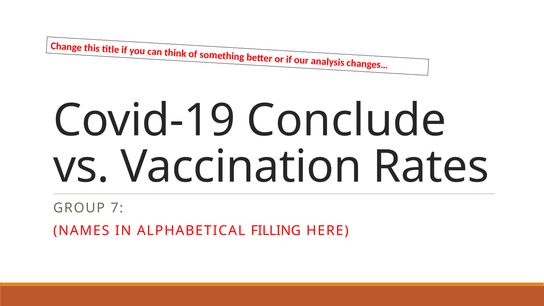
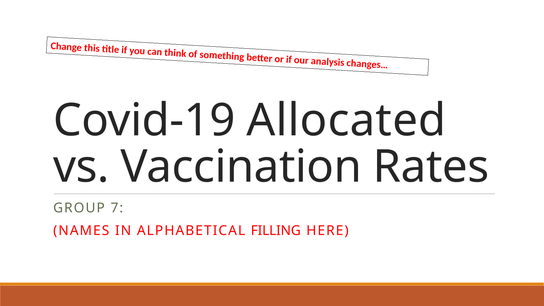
Conclude: Conclude -> Allocated
